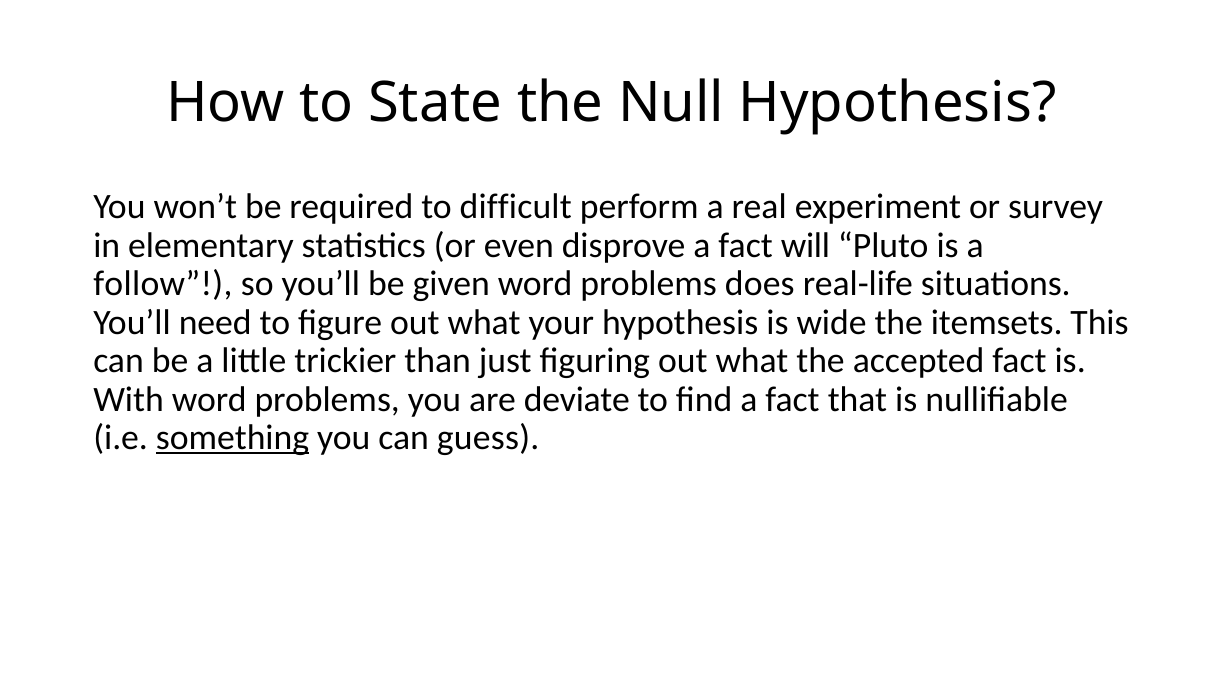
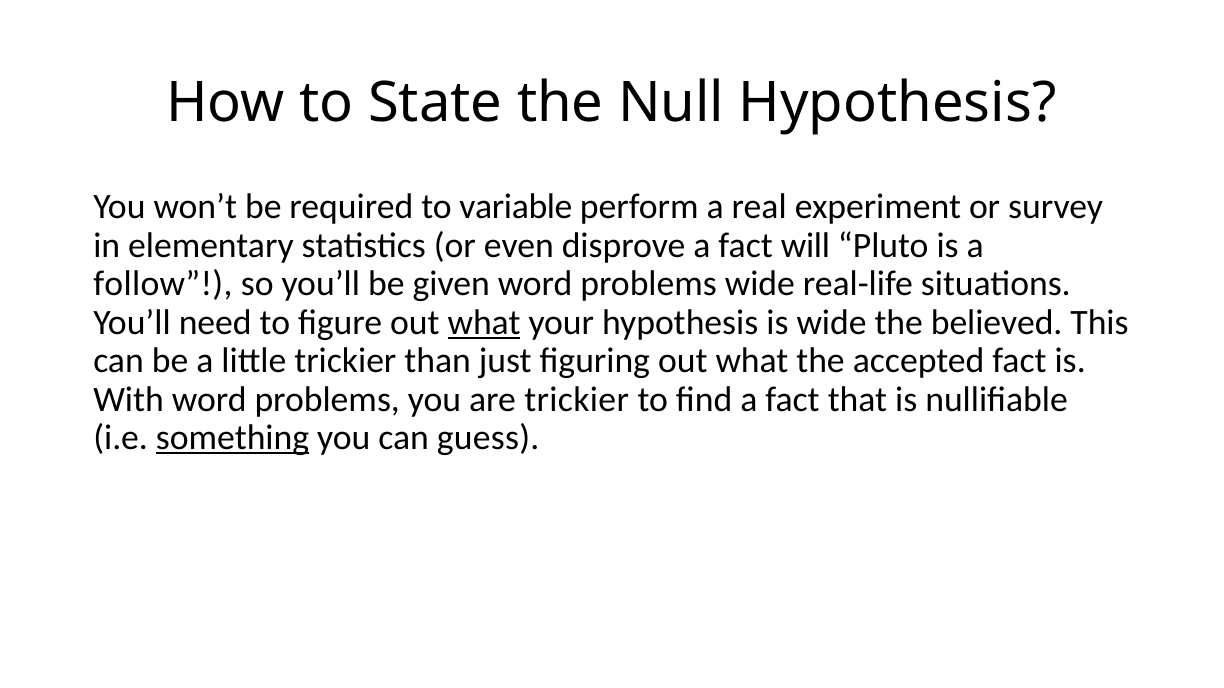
difficult: difficult -> variable
problems does: does -> wide
what at (484, 323) underline: none -> present
itemsets: itemsets -> believed
are deviate: deviate -> trickier
